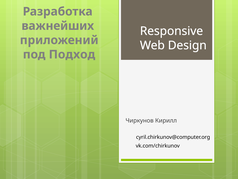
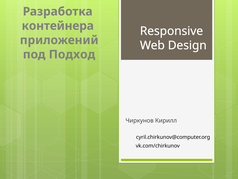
важнейших: важнейших -> контейнера
